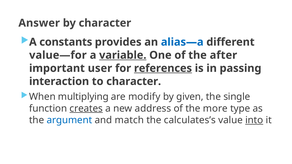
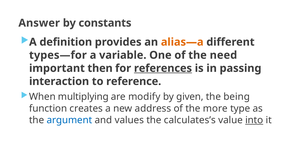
by character: character -> constants
constants: constants -> definition
alias—a colour: blue -> orange
value—for: value—for -> types—for
variable underline: present -> none
after: after -> need
user: user -> then
to character: character -> reference
single: single -> being
creates underline: present -> none
match: match -> values
